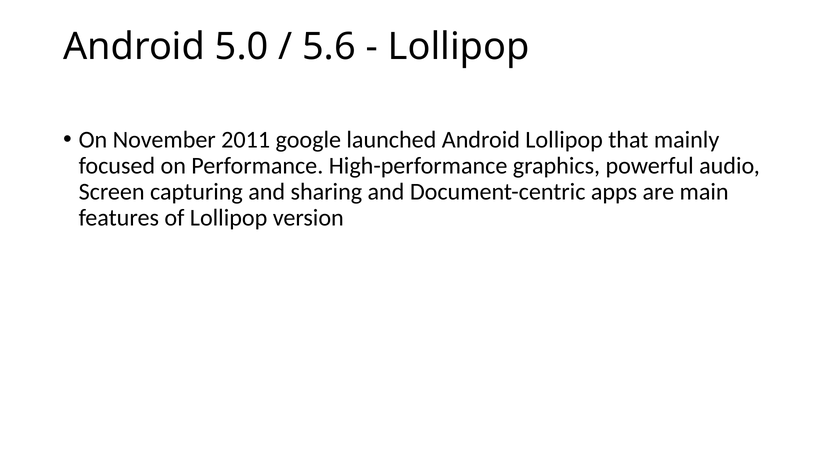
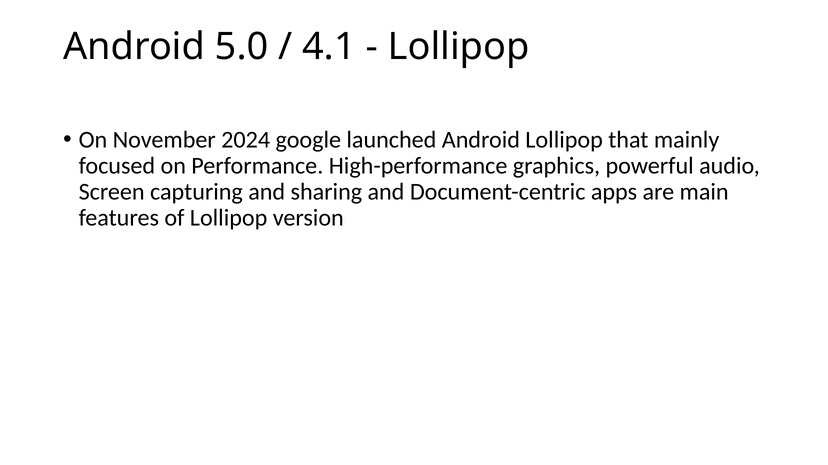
5.6: 5.6 -> 4.1
2011: 2011 -> 2024
